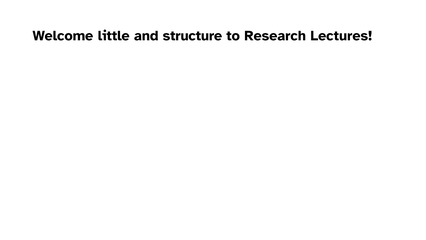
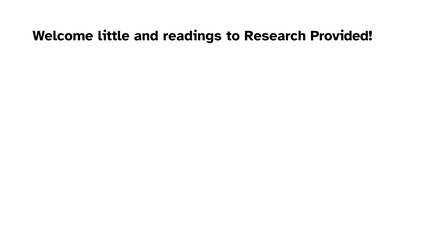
structure: structure -> readings
Lectures: Lectures -> Provided
